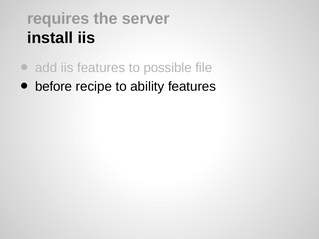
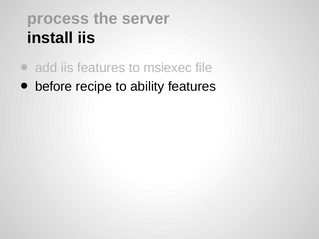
requires: requires -> process
possible: possible -> msiexec
